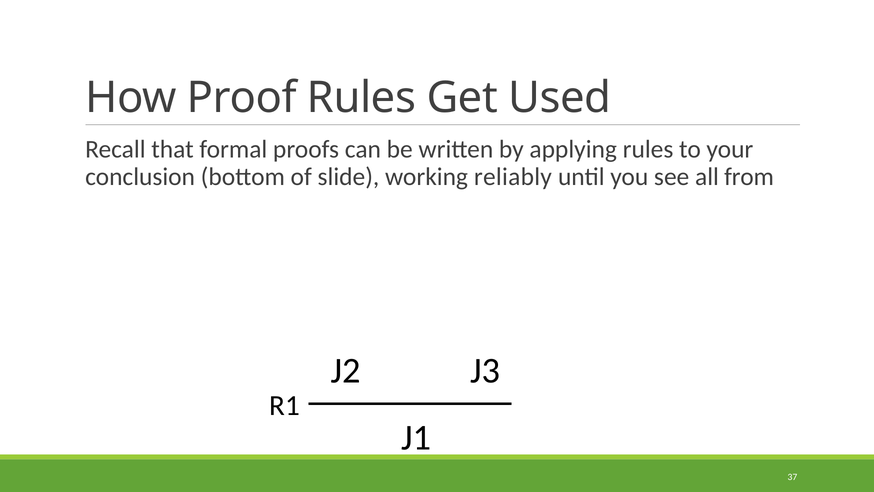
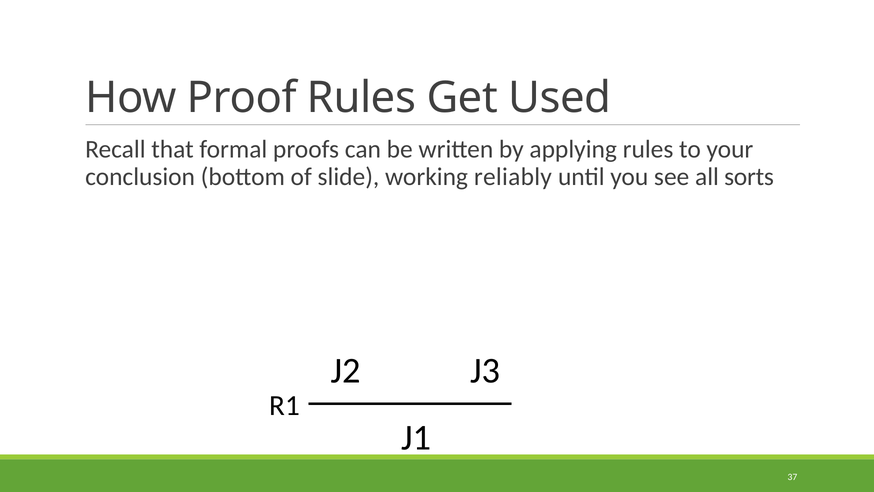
from: from -> sorts
